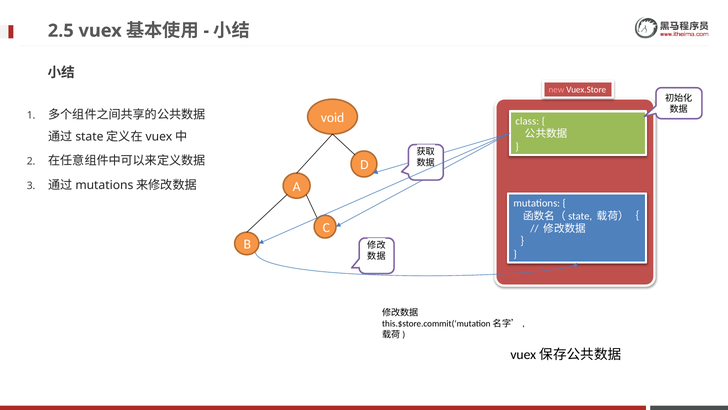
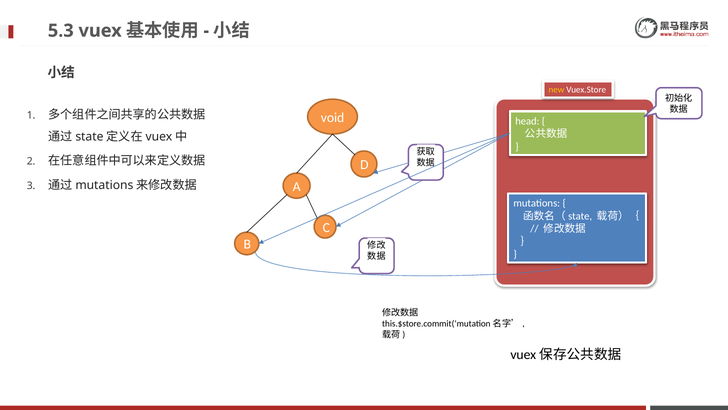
2.5: 2.5 -> 5.3
new colour: pink -> yellow
class: class -> head
